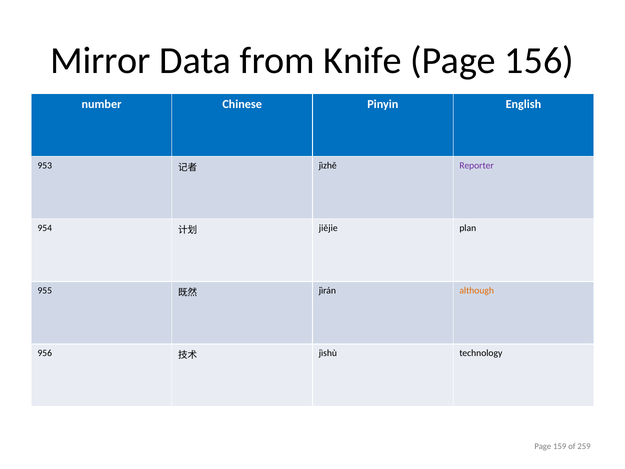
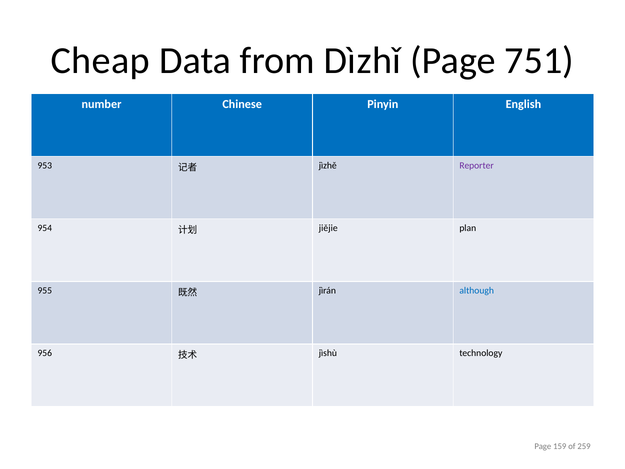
Mirror: Mirror -> Cheap
Knife: Knife -> Dìzhǐ
156: 156 -> 751
although colour: orange -> blue
